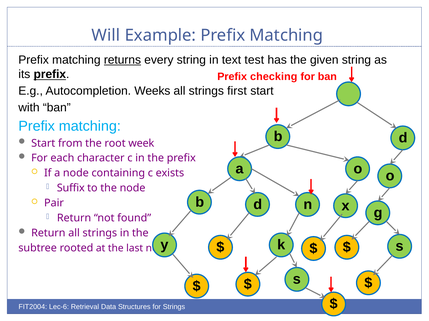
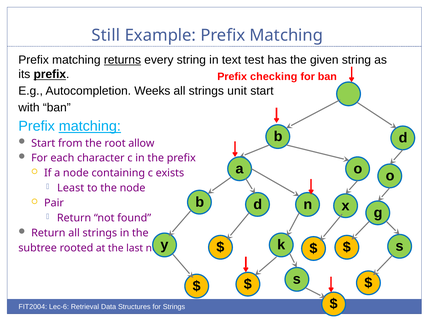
Will: Will -> Still
first: first -> unit
matching at (90, 127) underline: none -> present
week: week -> allow
Suffix: Suffix -> Least
